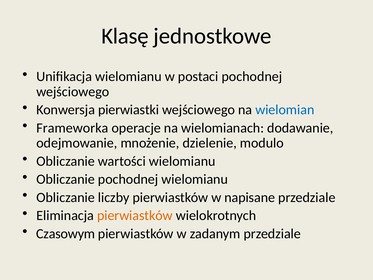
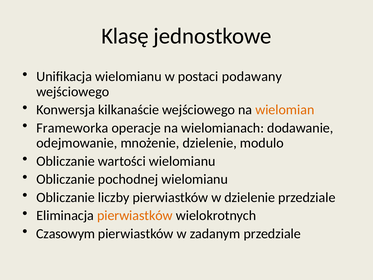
postaci pochodnej: pochodnej -> podawany
pierwiastki: pierwiastki -> kilkanaście
wielomian colour: blue -> orange
w napisane: napisane -> dzielenie
